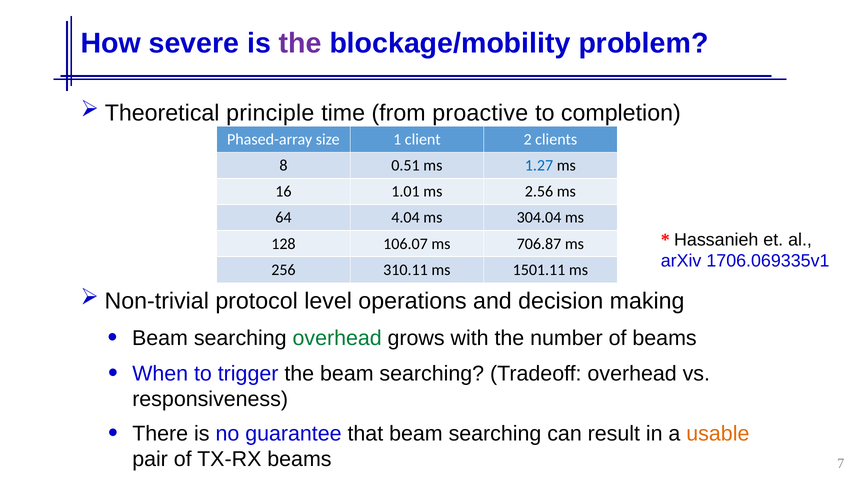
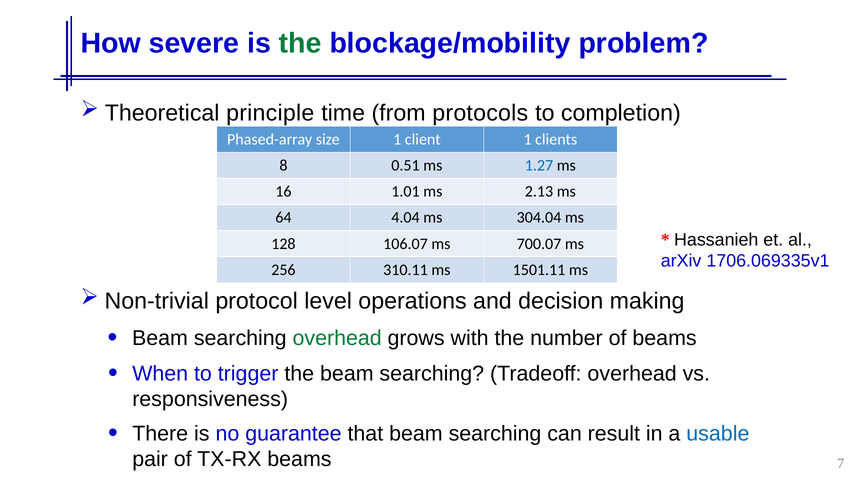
the at (300, 43) colour: purple -> green
proactive: proactive -> protocols
client 2: 2 -> 1
2.56: 2.56 -> 2.13
706.87: 706.87 -> 700.07
usable colour: orange -> blue
